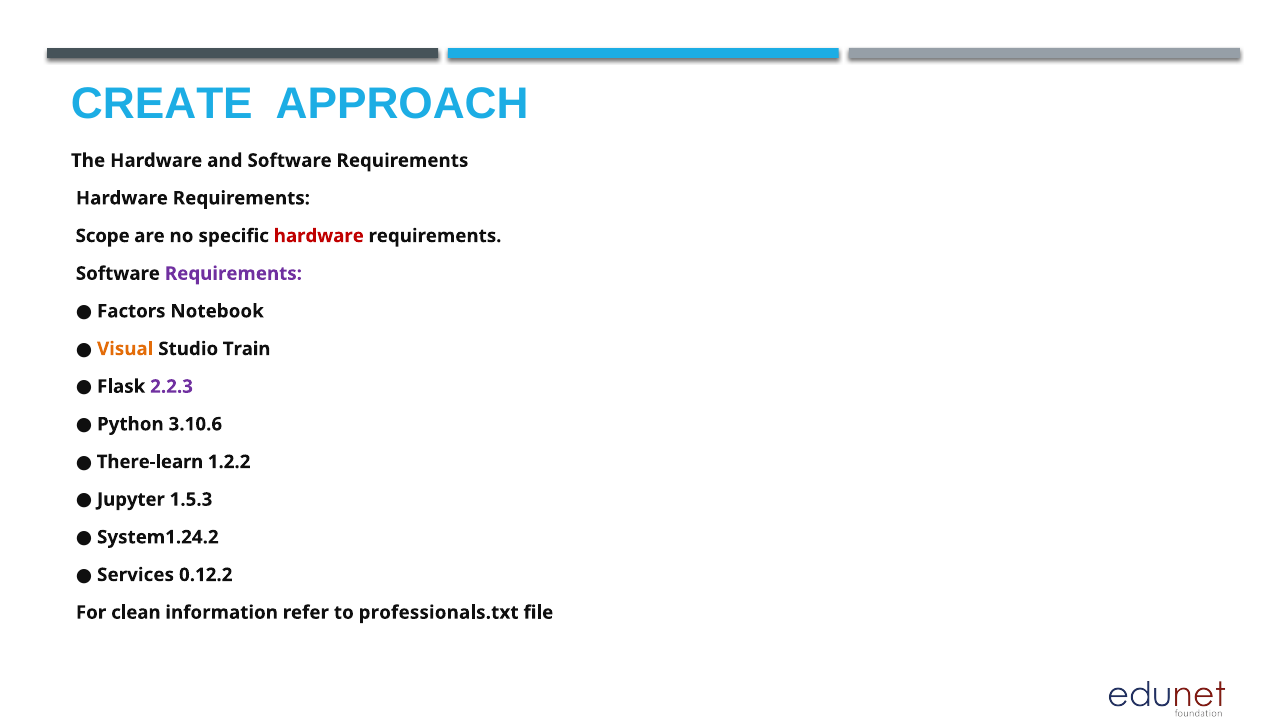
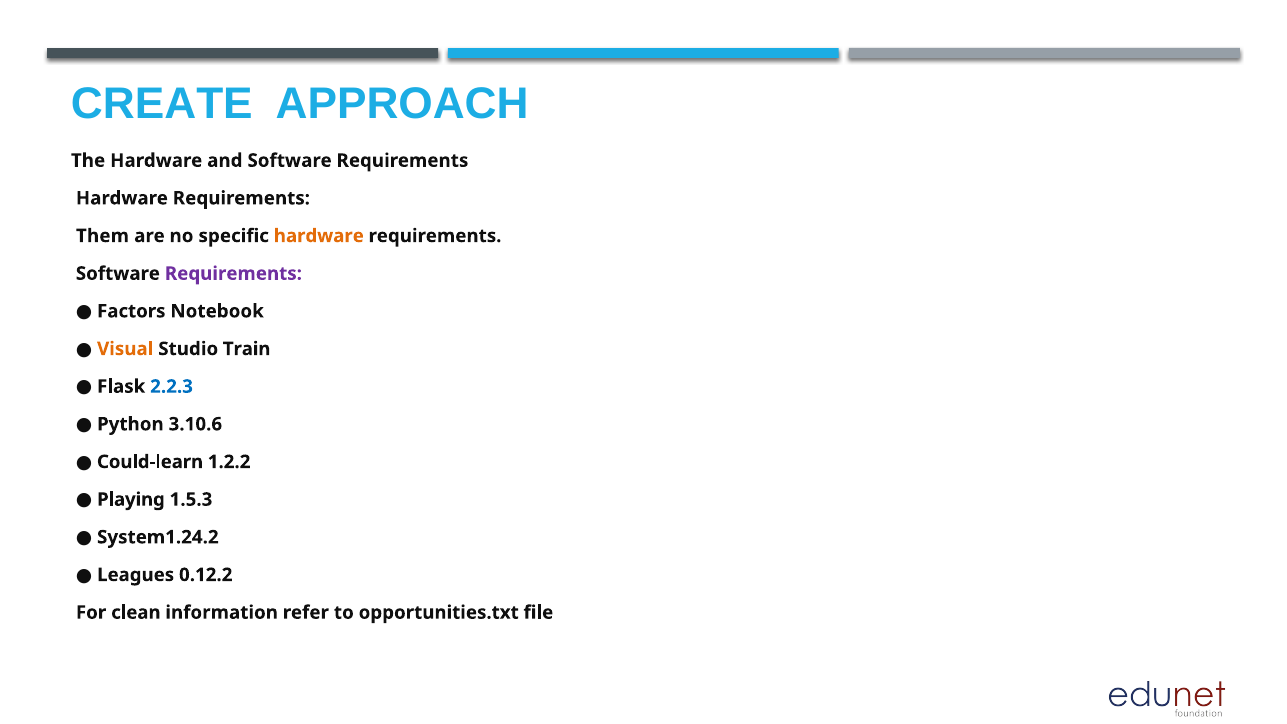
Scope: Scope -> Them
hardware at (319, 236) colour: red -> orange
2.2.3 colour: purple -> blue
There-learn: There-learn -> Could-learn
Jupyter: Jupyter -> Playing
Services: Services -> Leagues
professionals.txt: professionals.txt -> opportunities.txt
